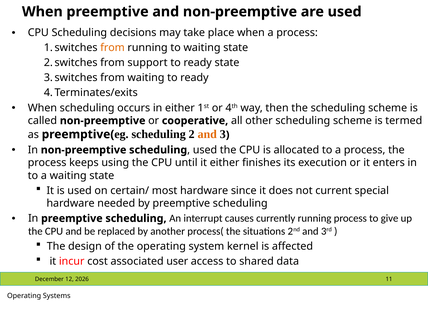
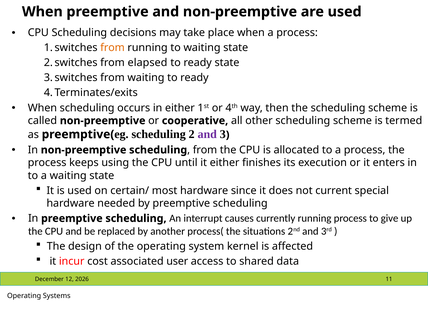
support: support -> elapsed
and at (207, 134) colour: orange -> purple
used at (205, 150): used -> from
